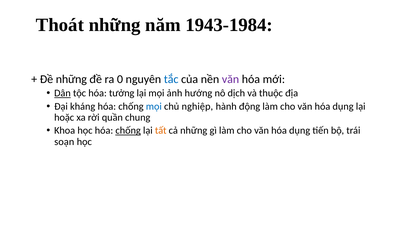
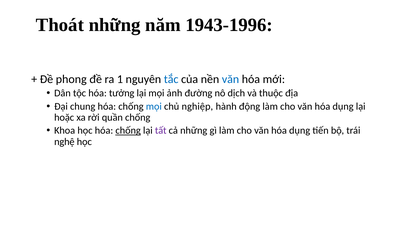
1943-1984: 1943-1984 -> 1943-1996
Đề những: những -> phong
0: 0 -> 1
văn at (231, 79) colour: purple -> blue
Dân underline: present -> none
hướng: hướng -> đường
kháng: kháng -> chung
quần chung: chung -> chống
tất colour: orange -> purple
soạn: soạn -> nghệ
